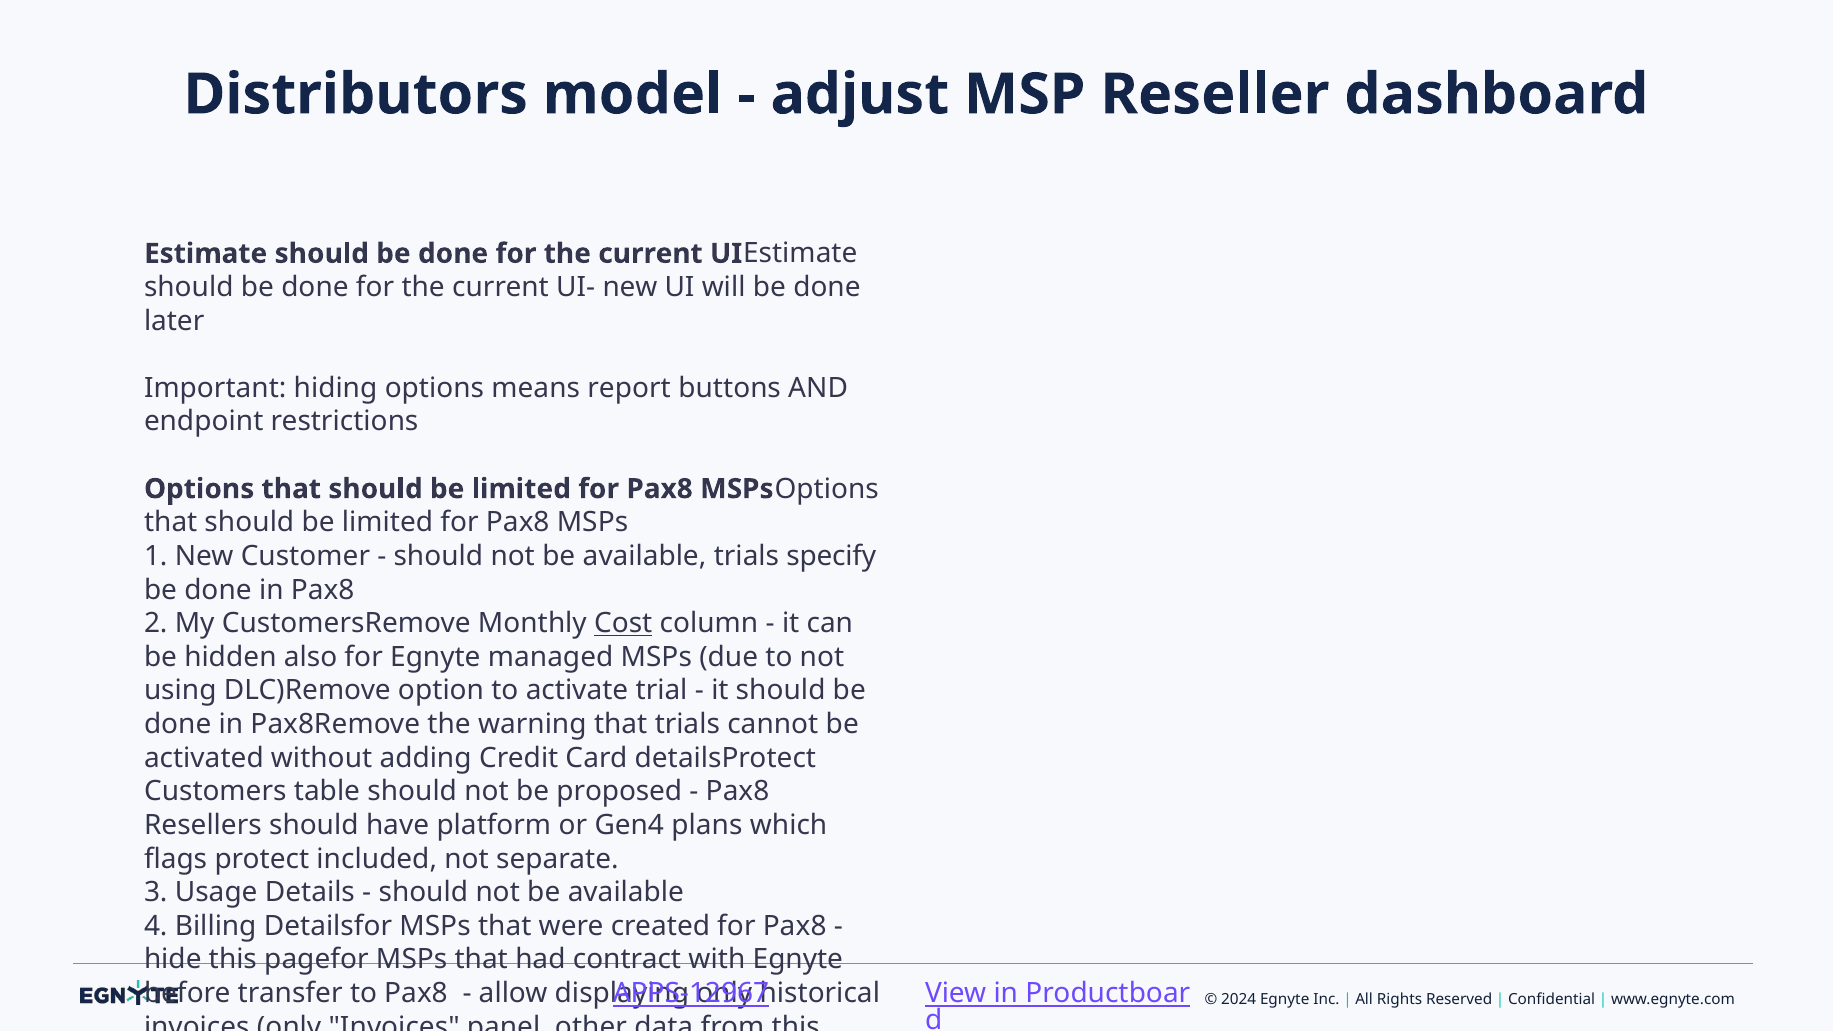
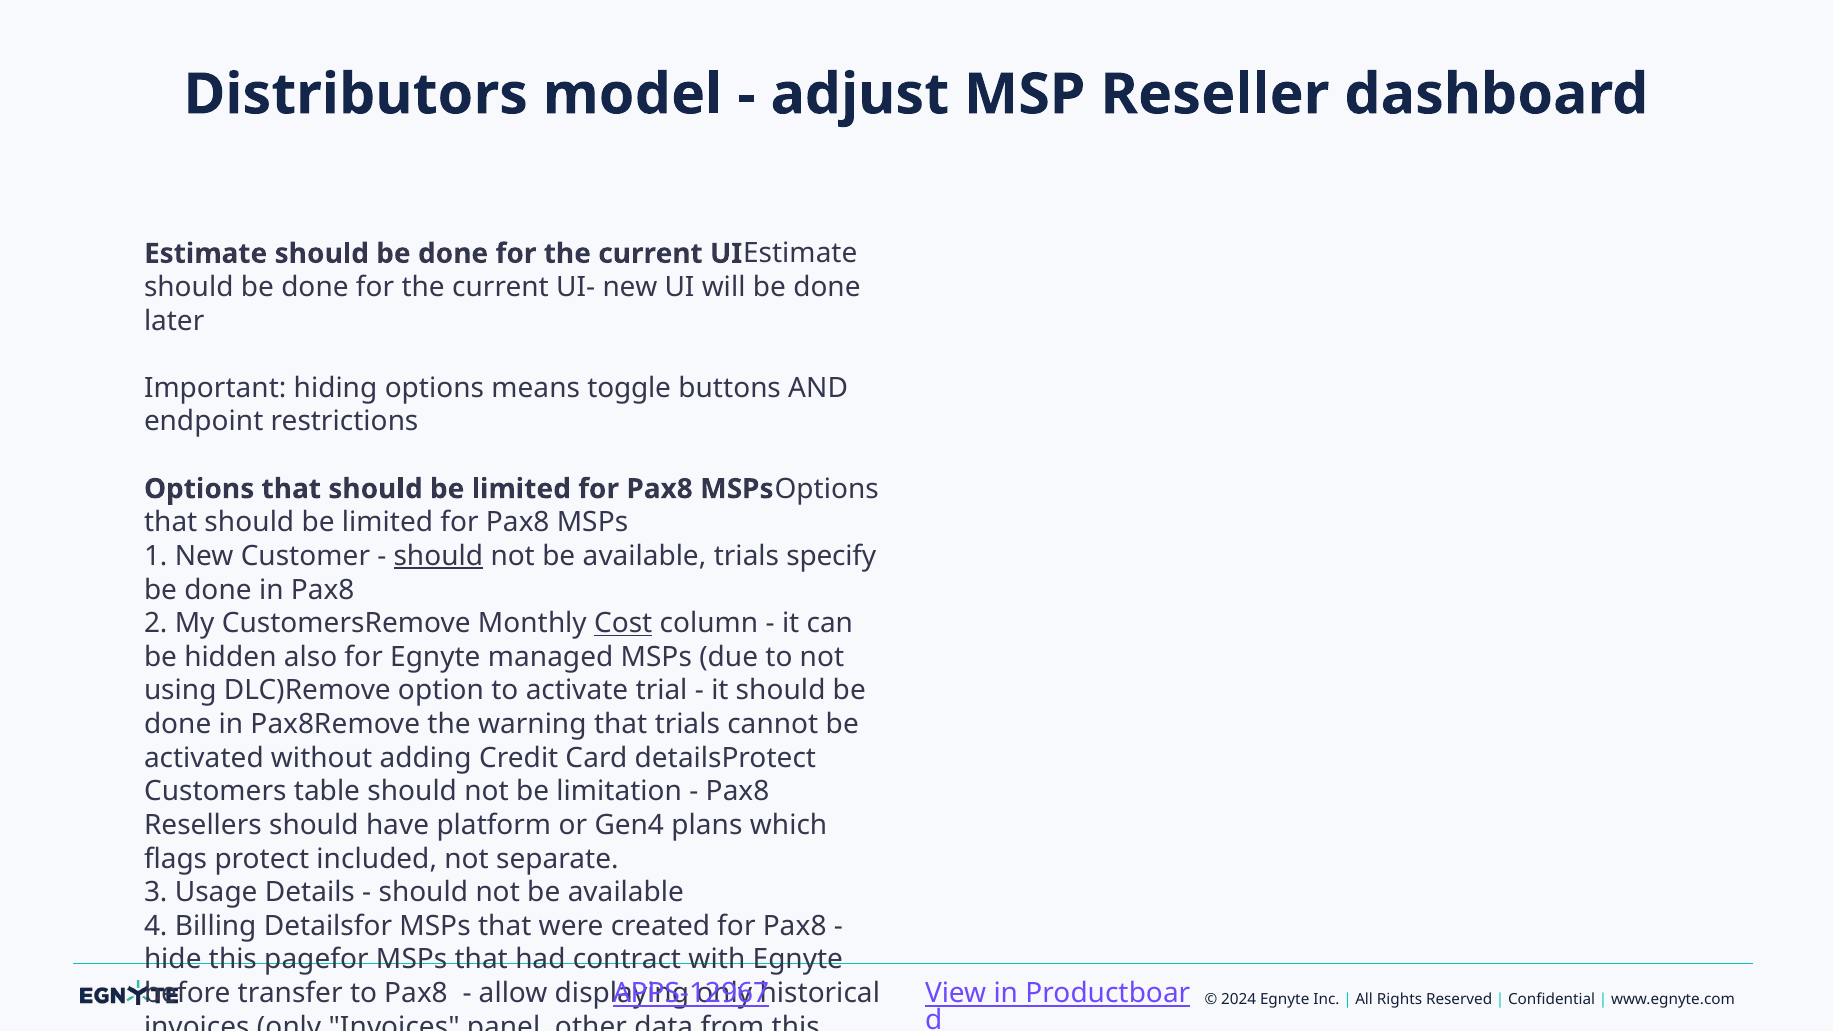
means report: report -> toggle
should at (438, 556) underline: none -> present
proposed: proposed -> limitation
